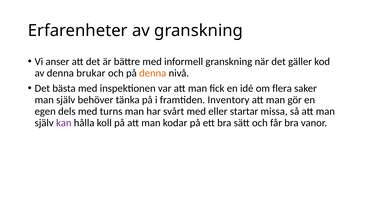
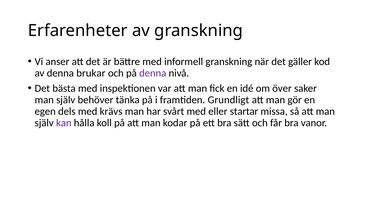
denna at (153, 73) colour: orange -> purple
flera: flera -> över
Inventory: Inventory -> Grundligt
turns: turns -> krävs
